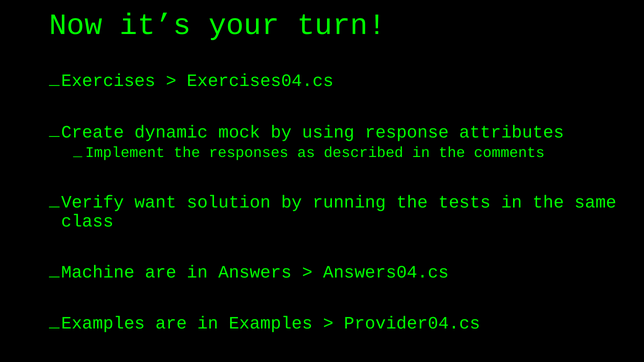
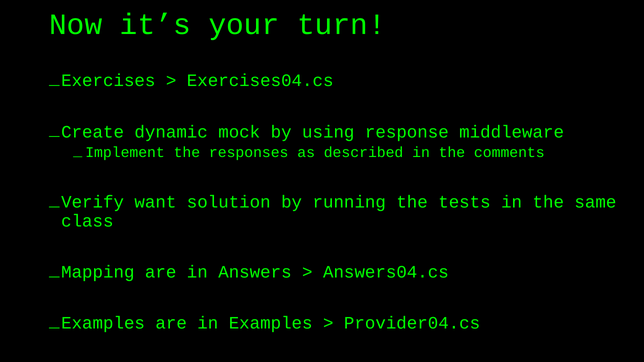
attributes: attributes -> middleware
Machine: Machine -> Mapping
